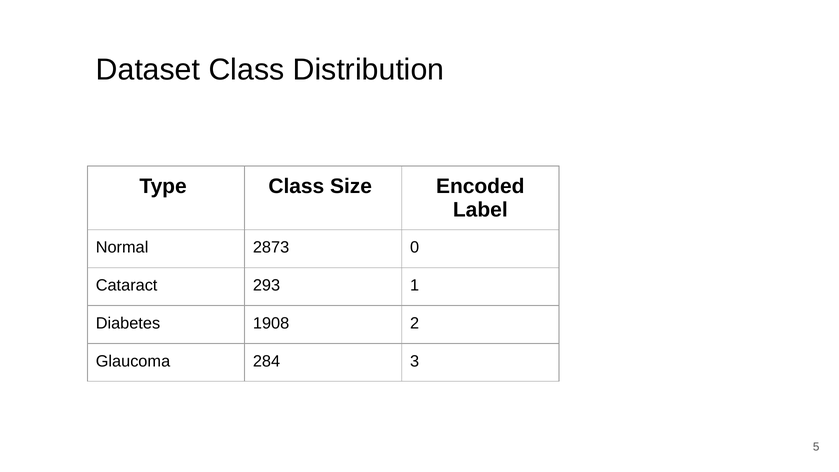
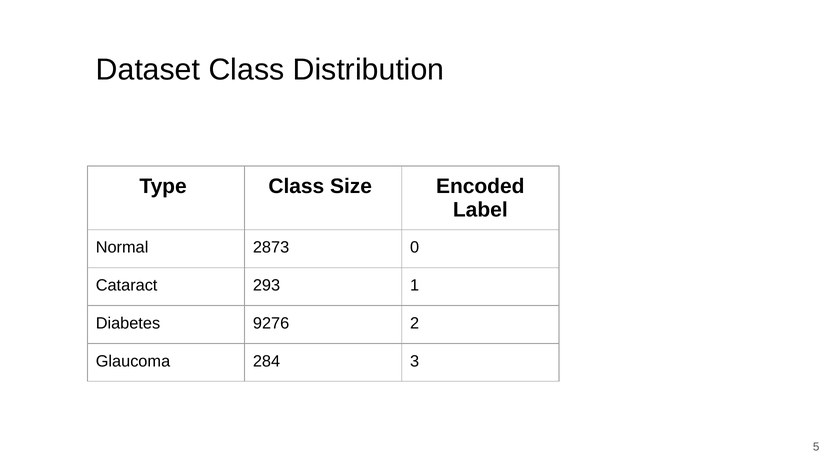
1908: 1908 -> 9276
